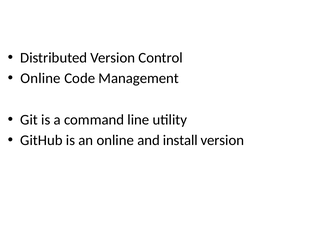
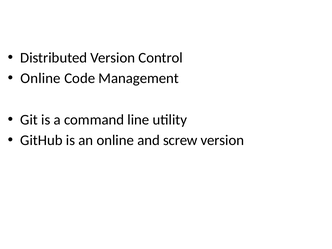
install: install -> screw
